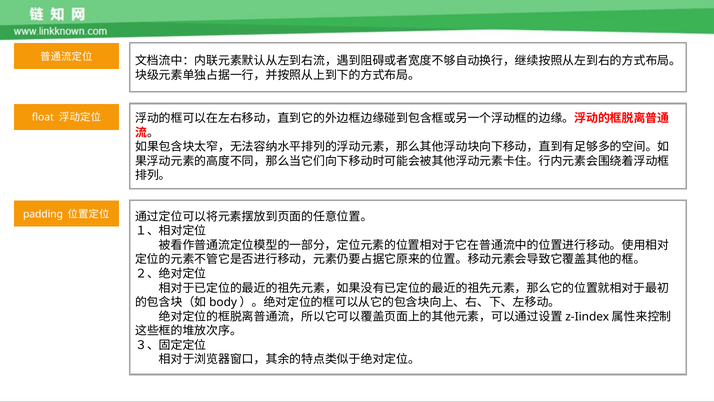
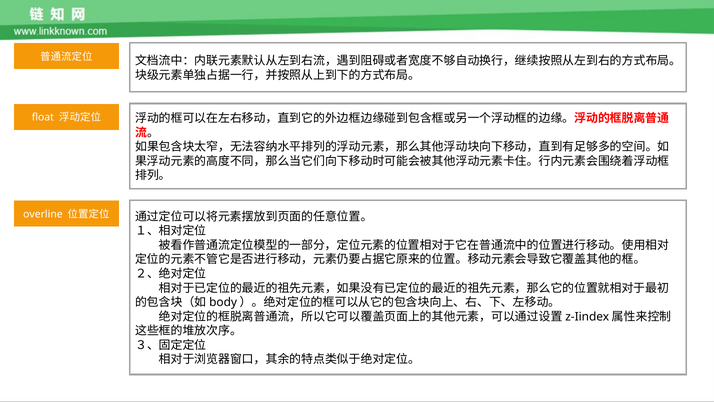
padding: padding -> overline
